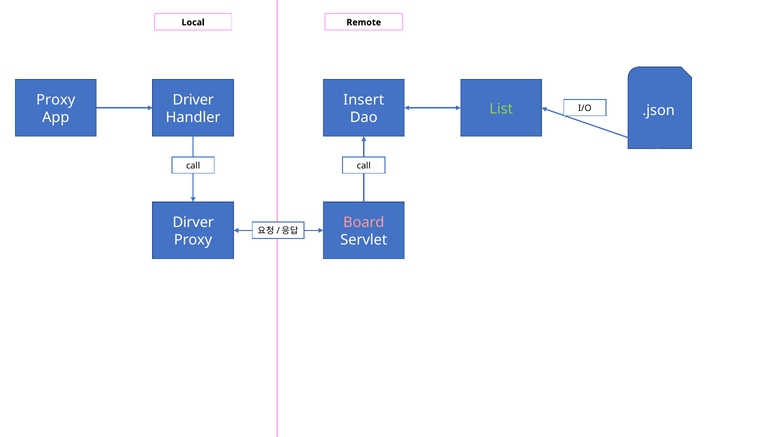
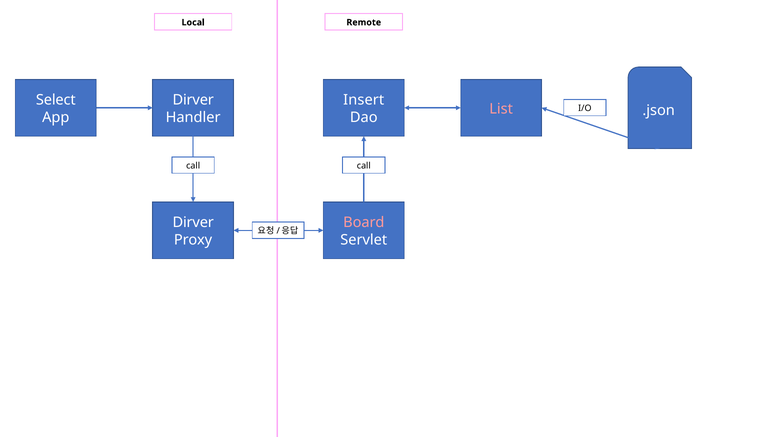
Proxy at (56, 100): Proxy -> Select
Driver at (193, 100): Driver -> Dirver
List colour: light green -> pink
